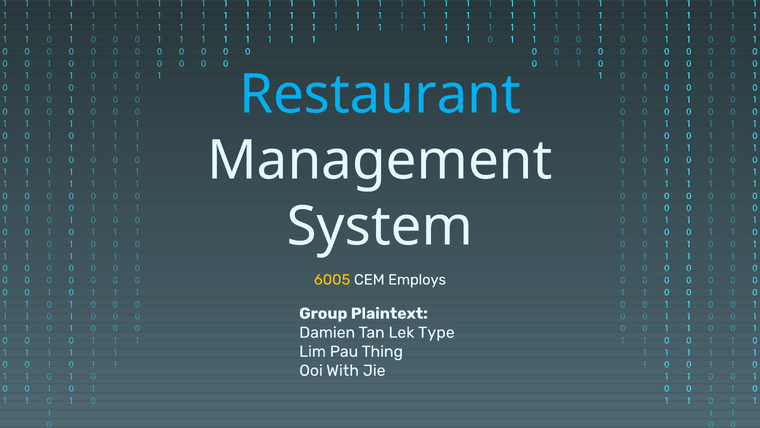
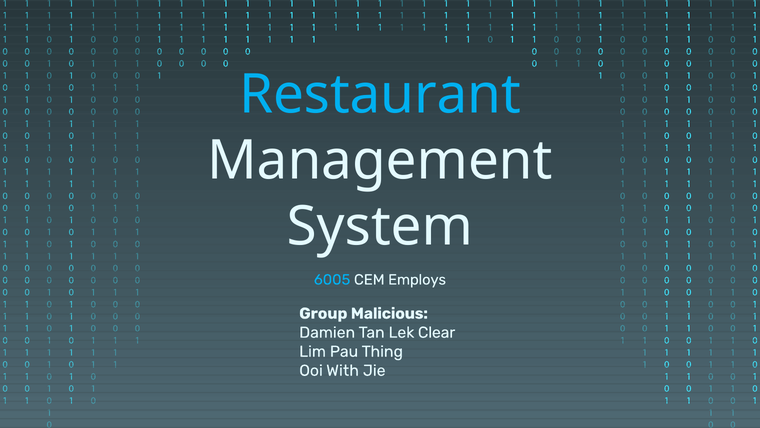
6005 colour: yellow -> light blue
Plaintext: Plaintext -> Malicious
Type: Type -> Clear
